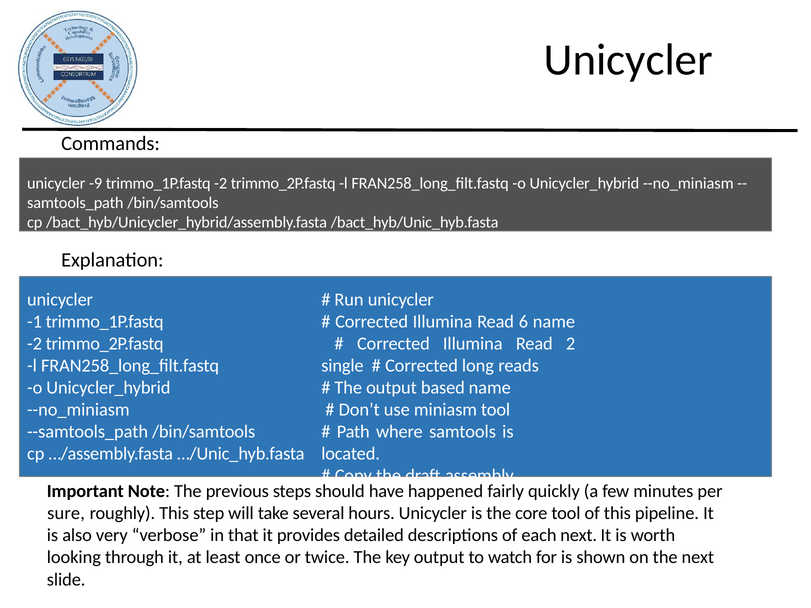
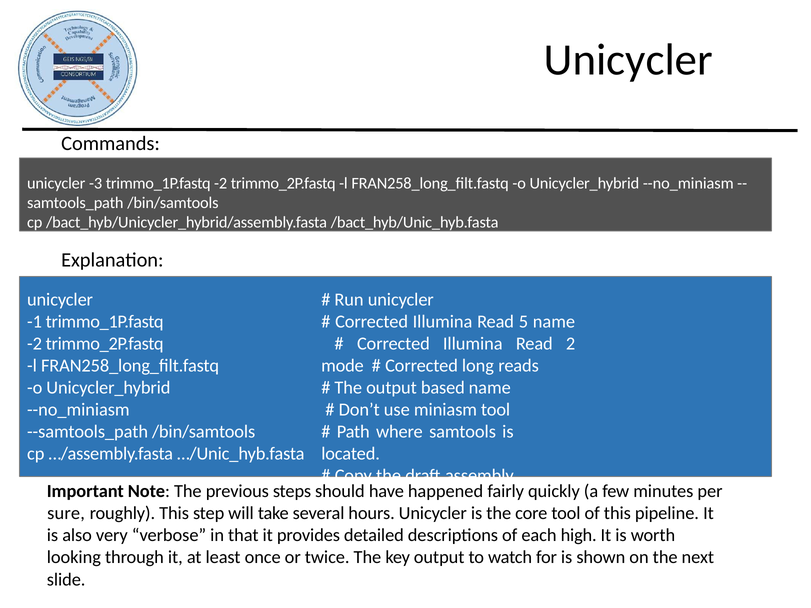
-9: -9 -> -3
6: 6 -> 5
single: single -> mode
each next: next -> high
